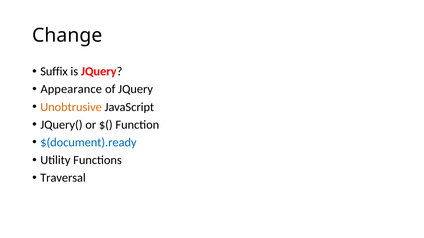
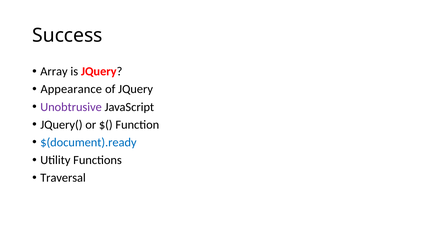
Change: Change -> Success
Suffix: Suffix -> Array
Unobtrusive colour: orange -> purple
